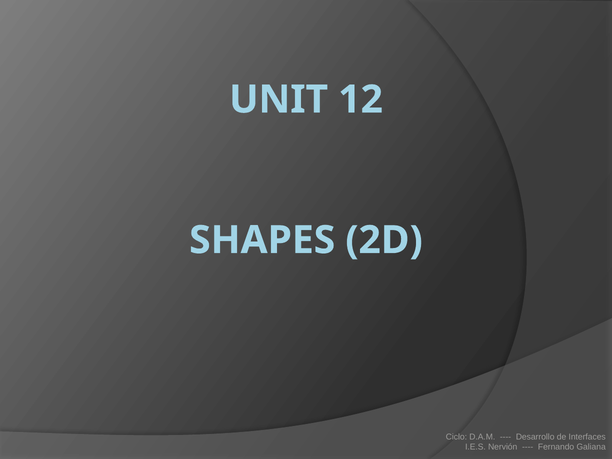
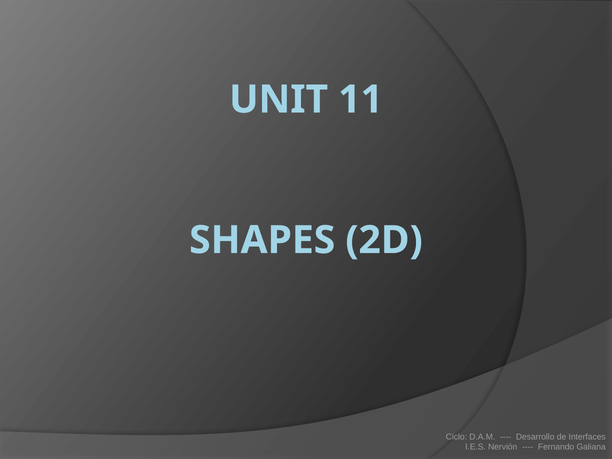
12: 12 -> 11
